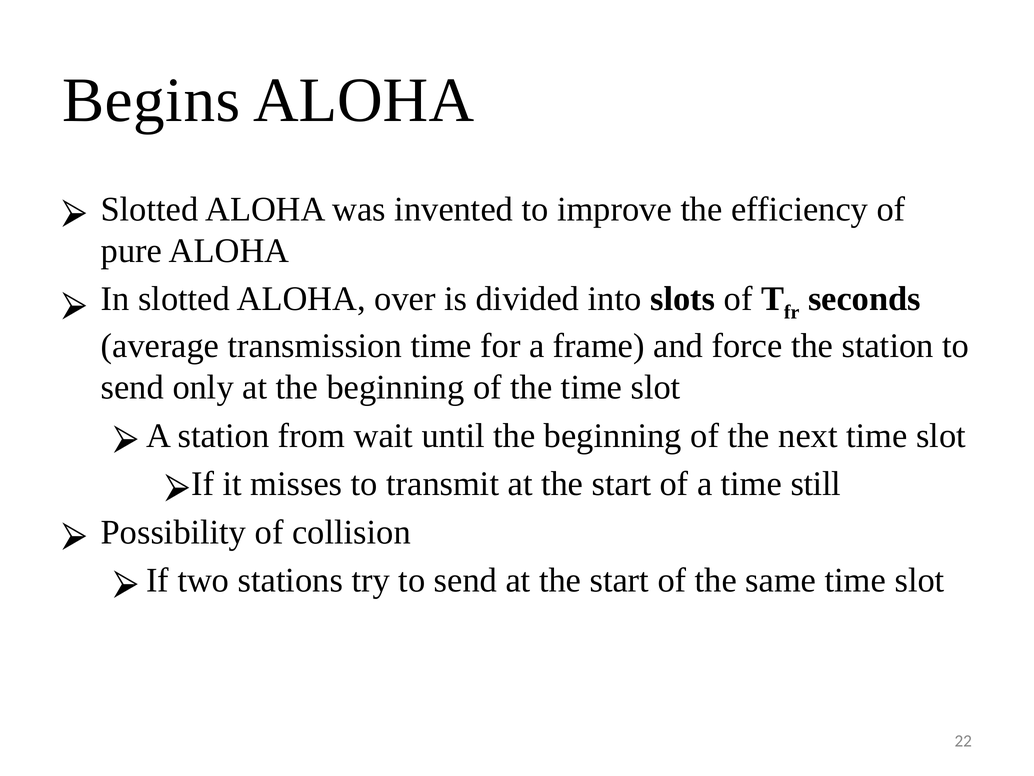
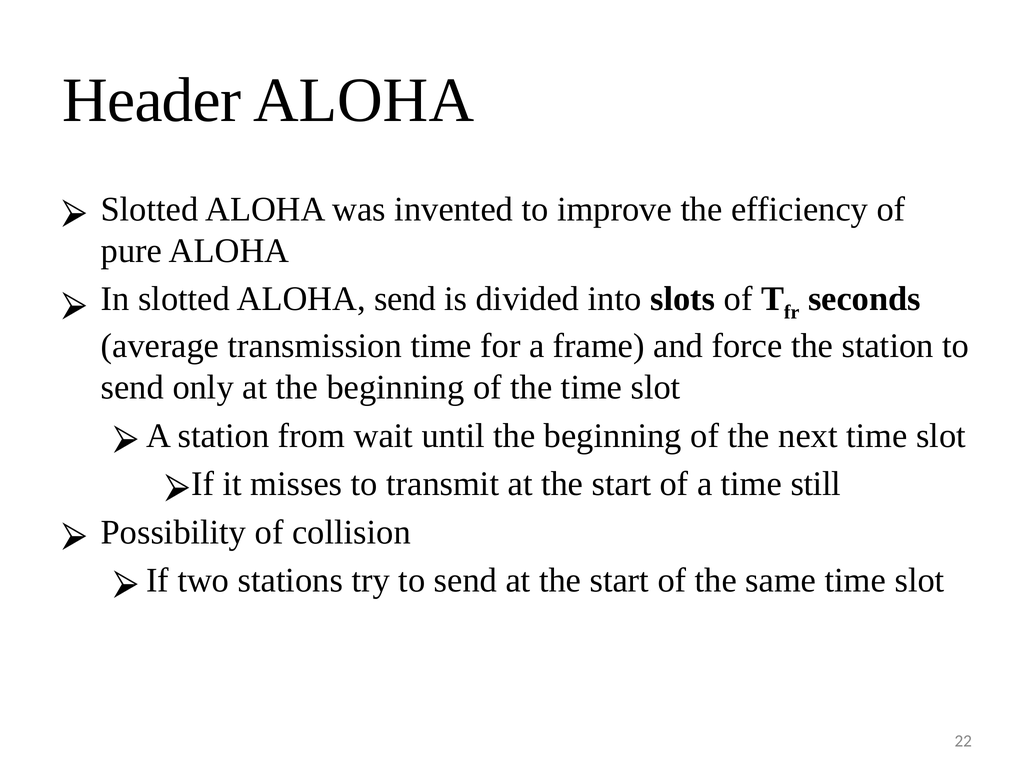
Begins: Begins -> Header
ALOHA over: over -> send
